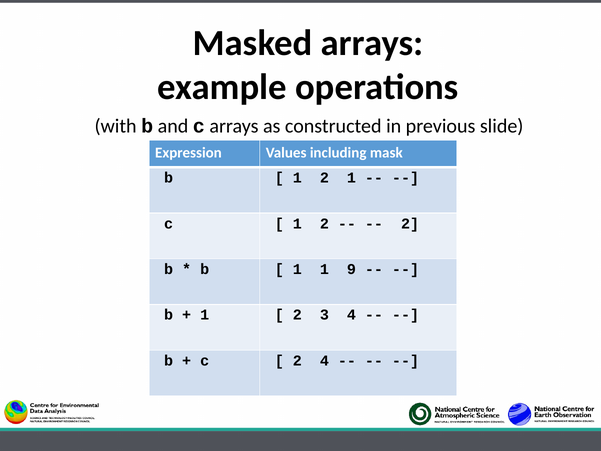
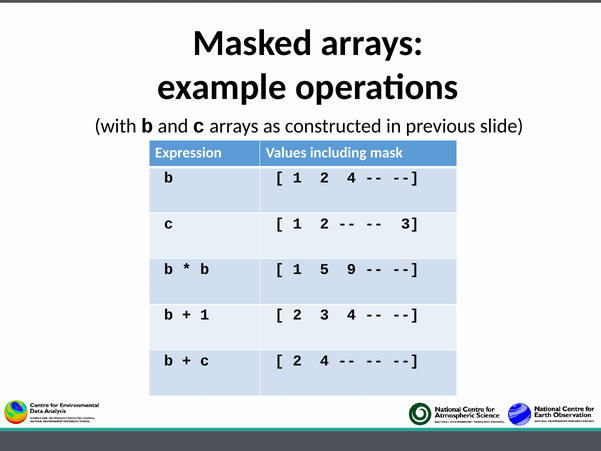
1 2 1: 1 -> 4
2 at (410, 223): 2 -> 3
1 1: 1 -> 5
